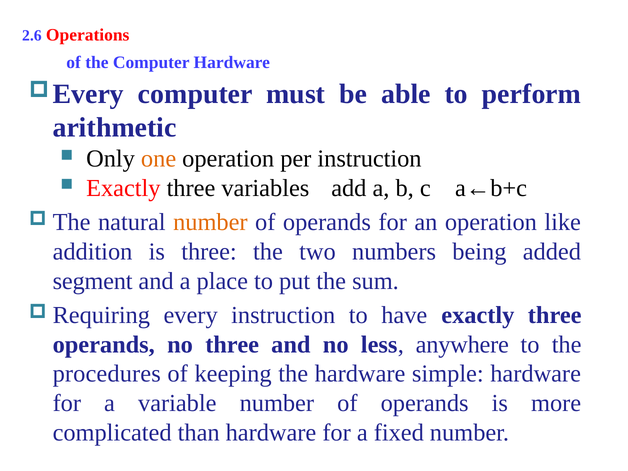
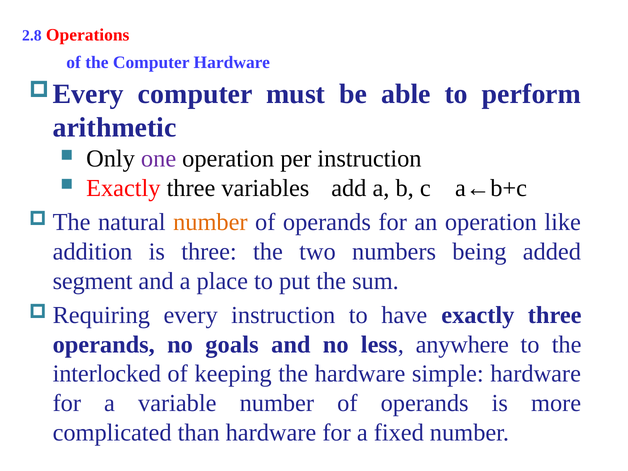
2.6: 2.6 -> 2.8
one colour: orange -> purple
no three: three -> goals
procedures: procedures -> interlocked
